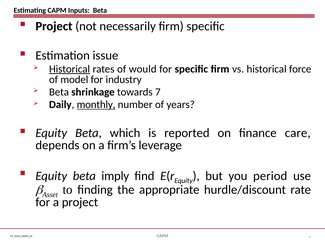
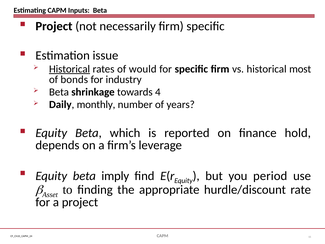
force: force -> most
model: model -> bonds
7: 7 -> 4
monthly underline: present -> none
care: care -> hold
